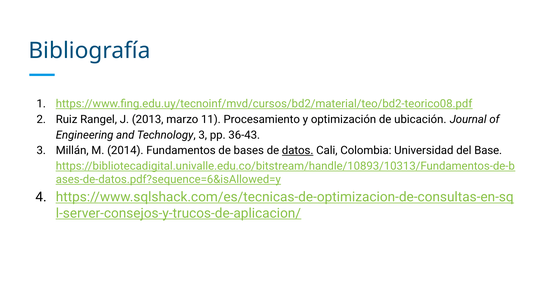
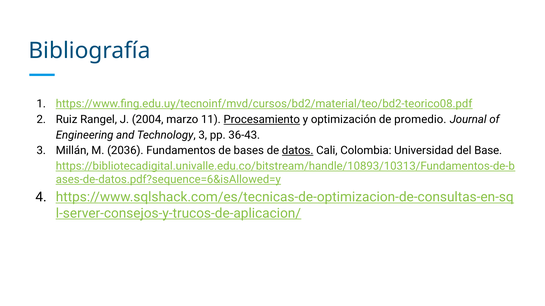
2013: 2013 -> 2004
Procesamiento underline: none -> present
ubicación: ubicación -> promedio
2014: 2014 -> 2036
